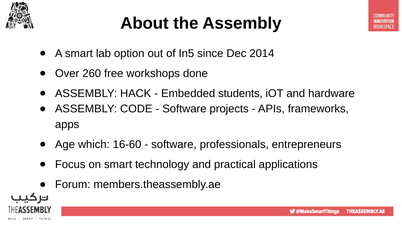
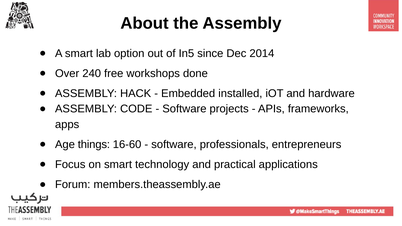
260: 260 -> 240
students: students -> installed
which: which -> things
